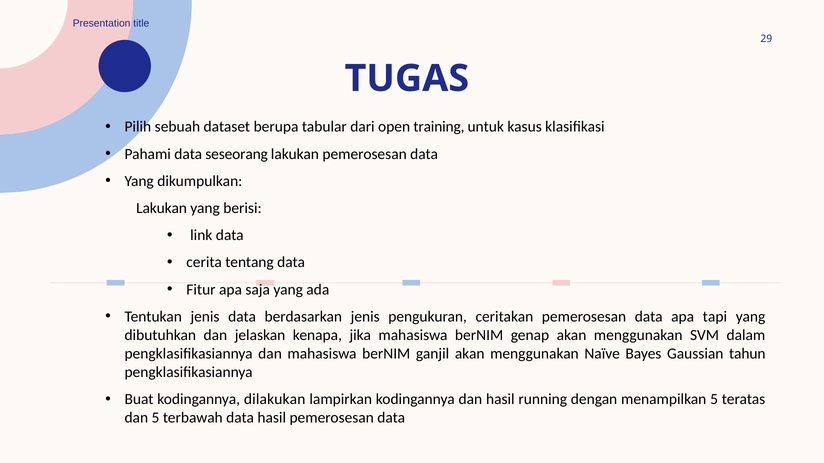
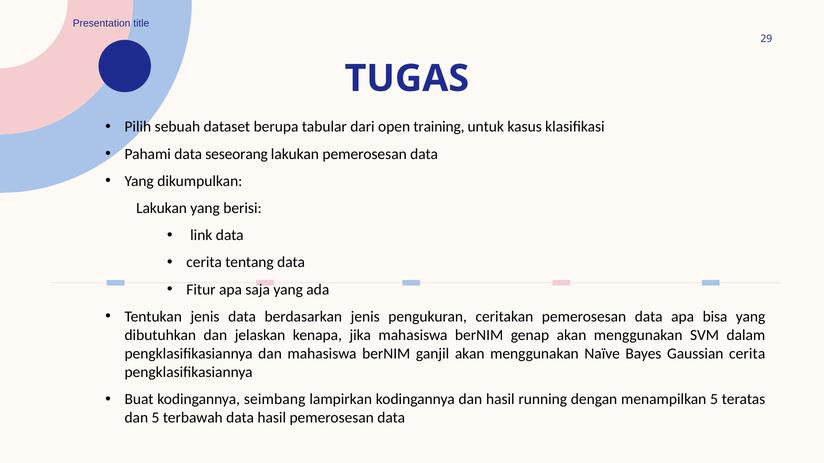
tapi: tapi -> bisa
Gaussian tahun: tahun -> cerita
dilakukan: dilakukan -> seimbang
